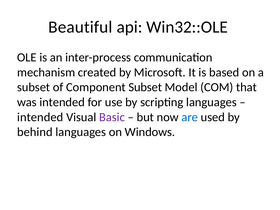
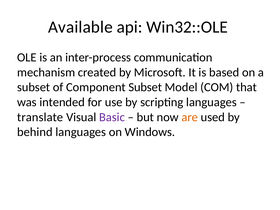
Beautiful: Beautiful -> Available
intended at (40, 117): intended -> translate
are colour: blue -> orange
